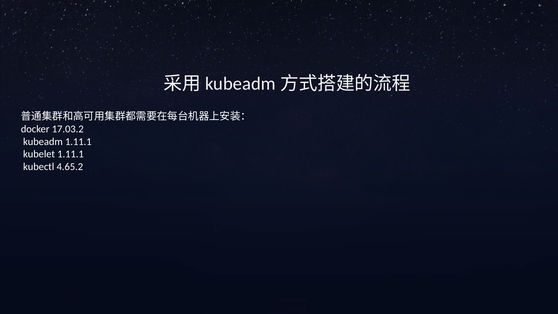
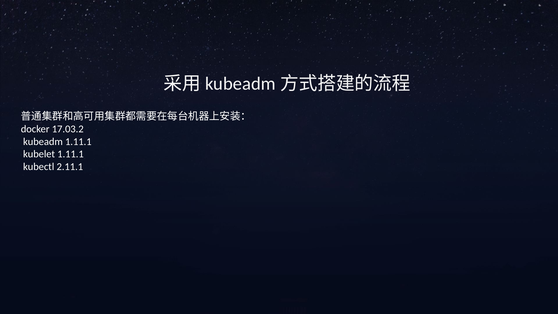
4.65.2: 4.65.2 -> 2.11.1
